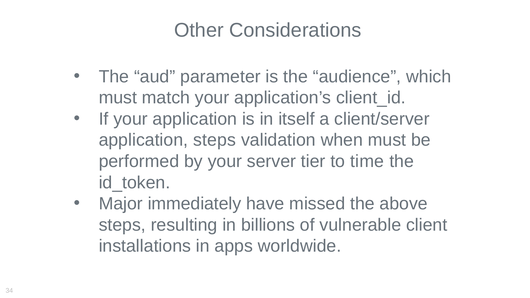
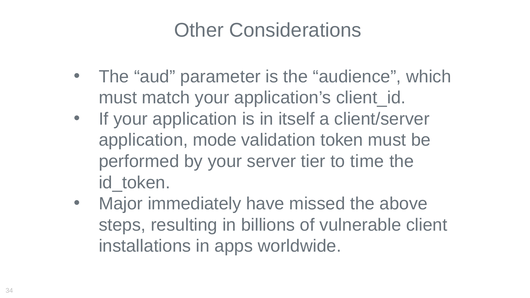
application steps: steps -> mode
when: when -> token
